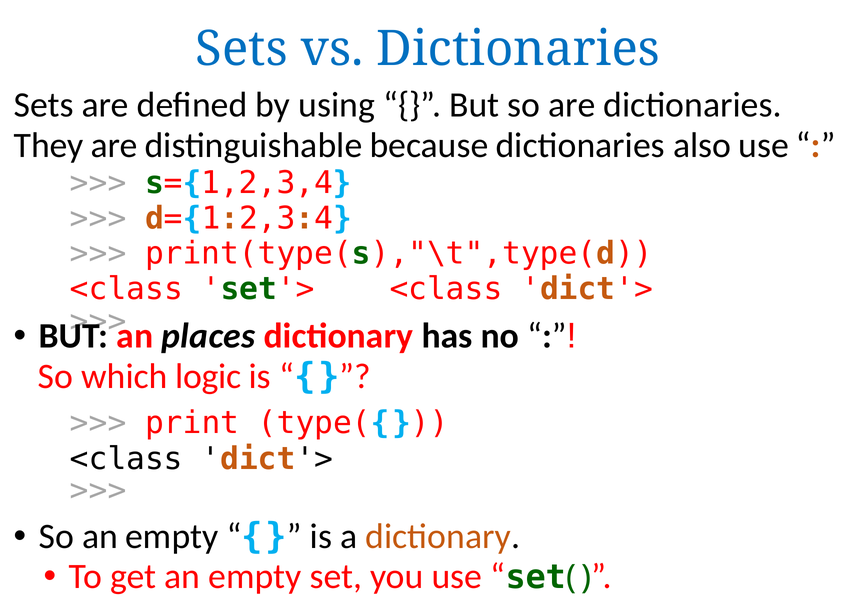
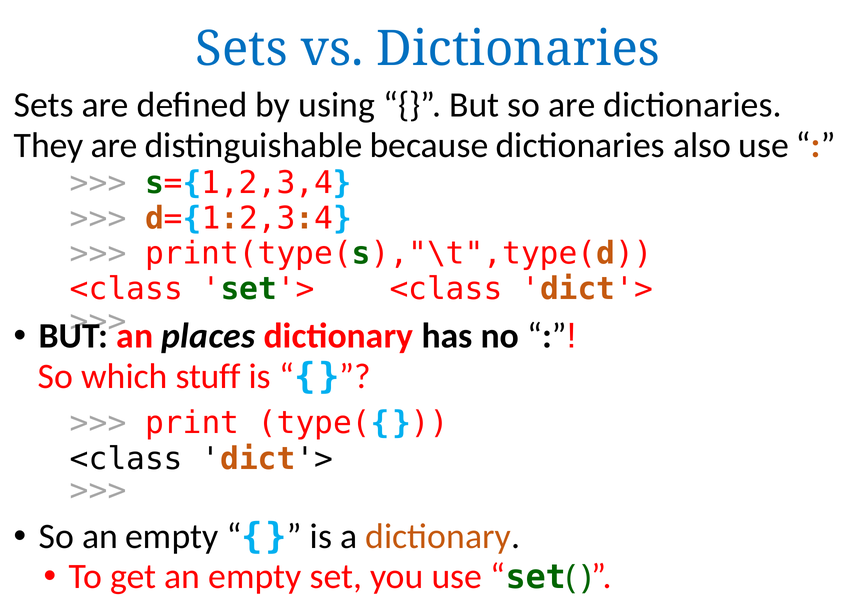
logic: logic -> stuff
